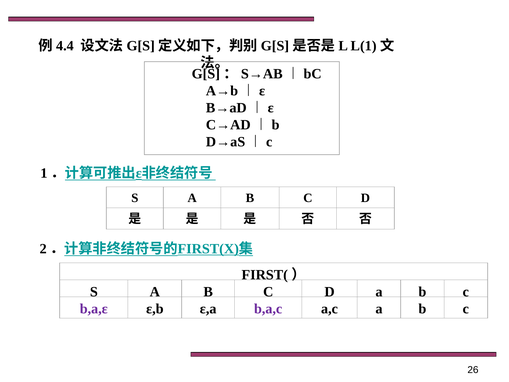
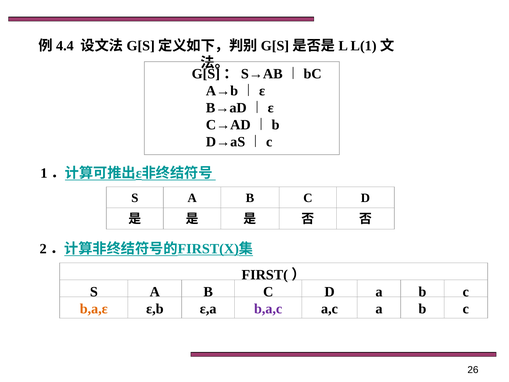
b,a,ε colour: purple -> orange
